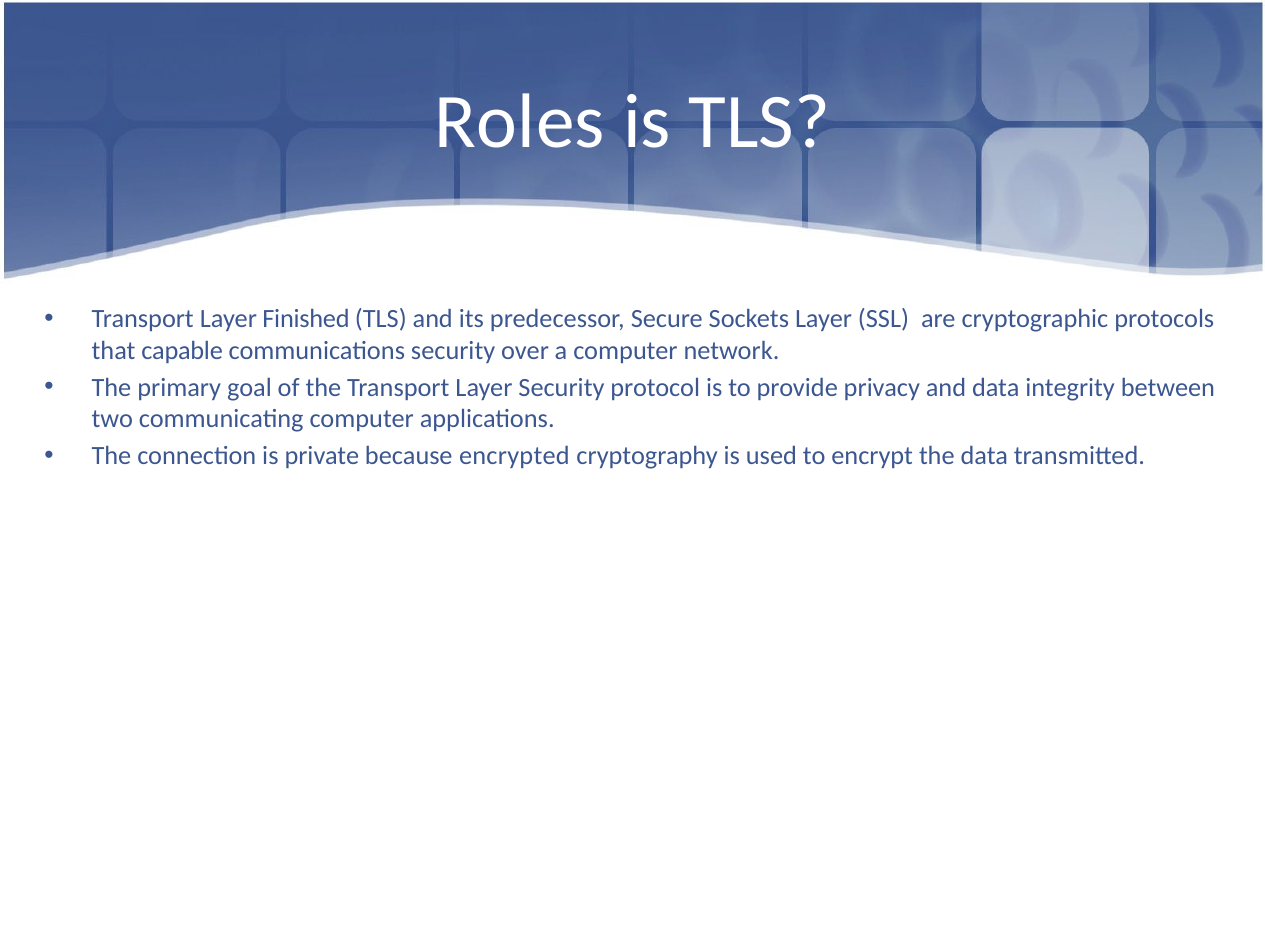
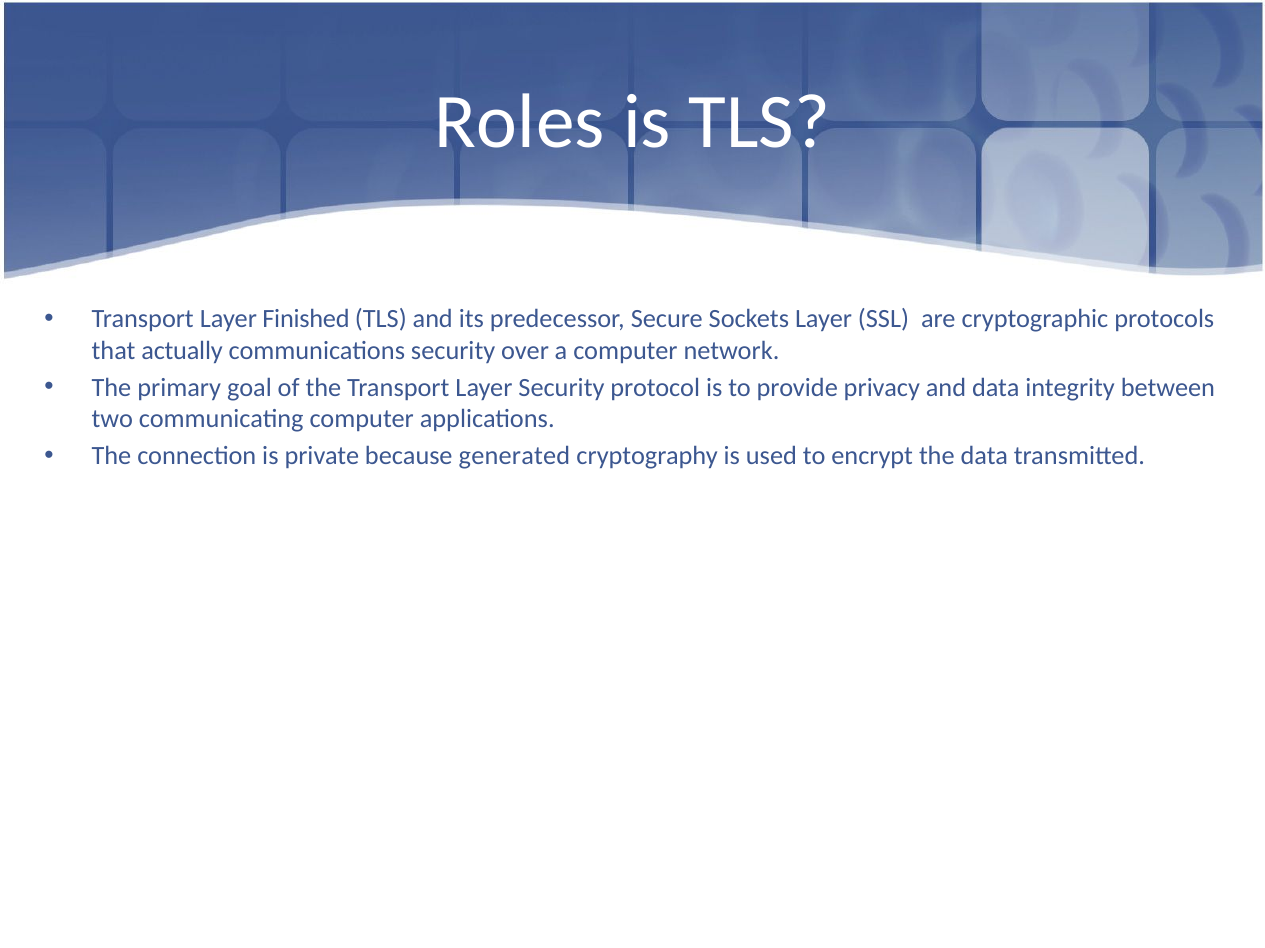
capable: capable -> actually
encrypted: encrypted -> generated
